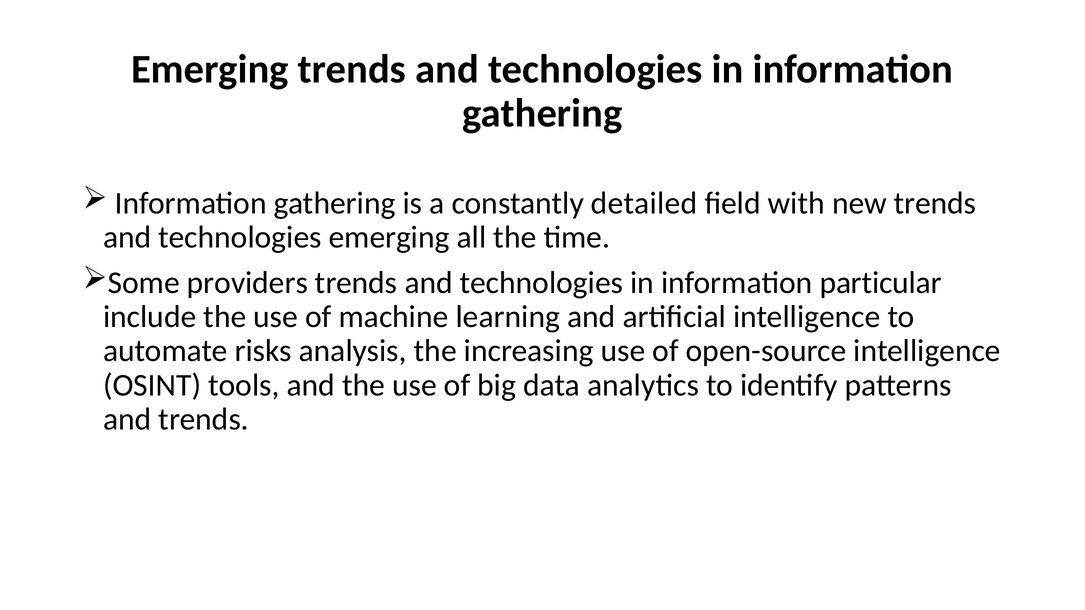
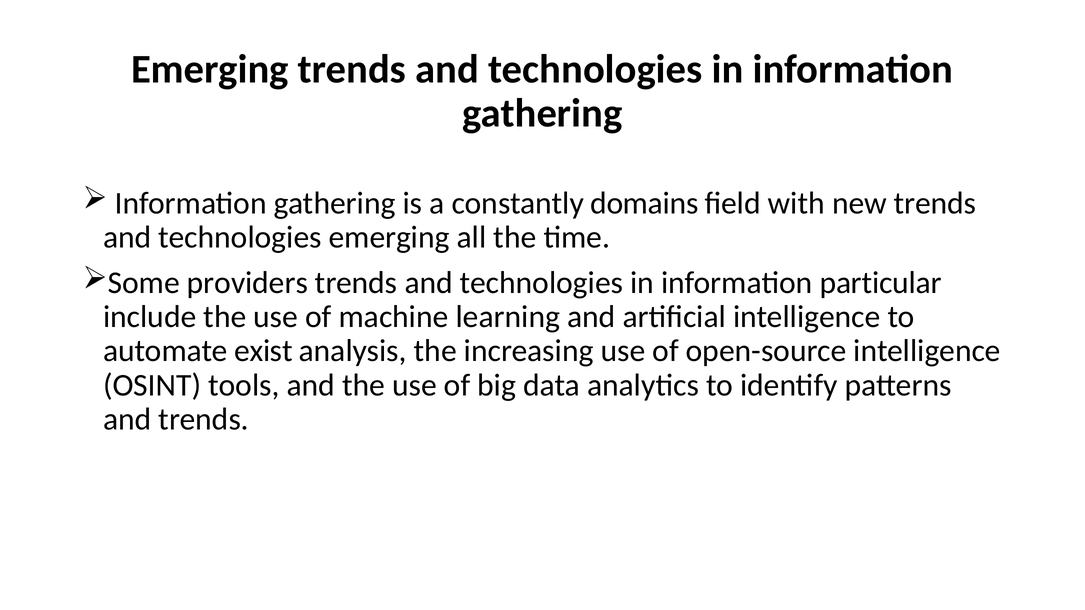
detailed: detailed -> domains
risks: risks -> exist
